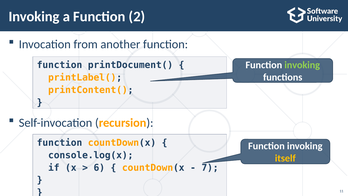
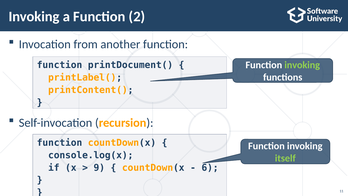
itself colour: yellow -> light green
6: 6 -> 9
7: 7 -> 6
